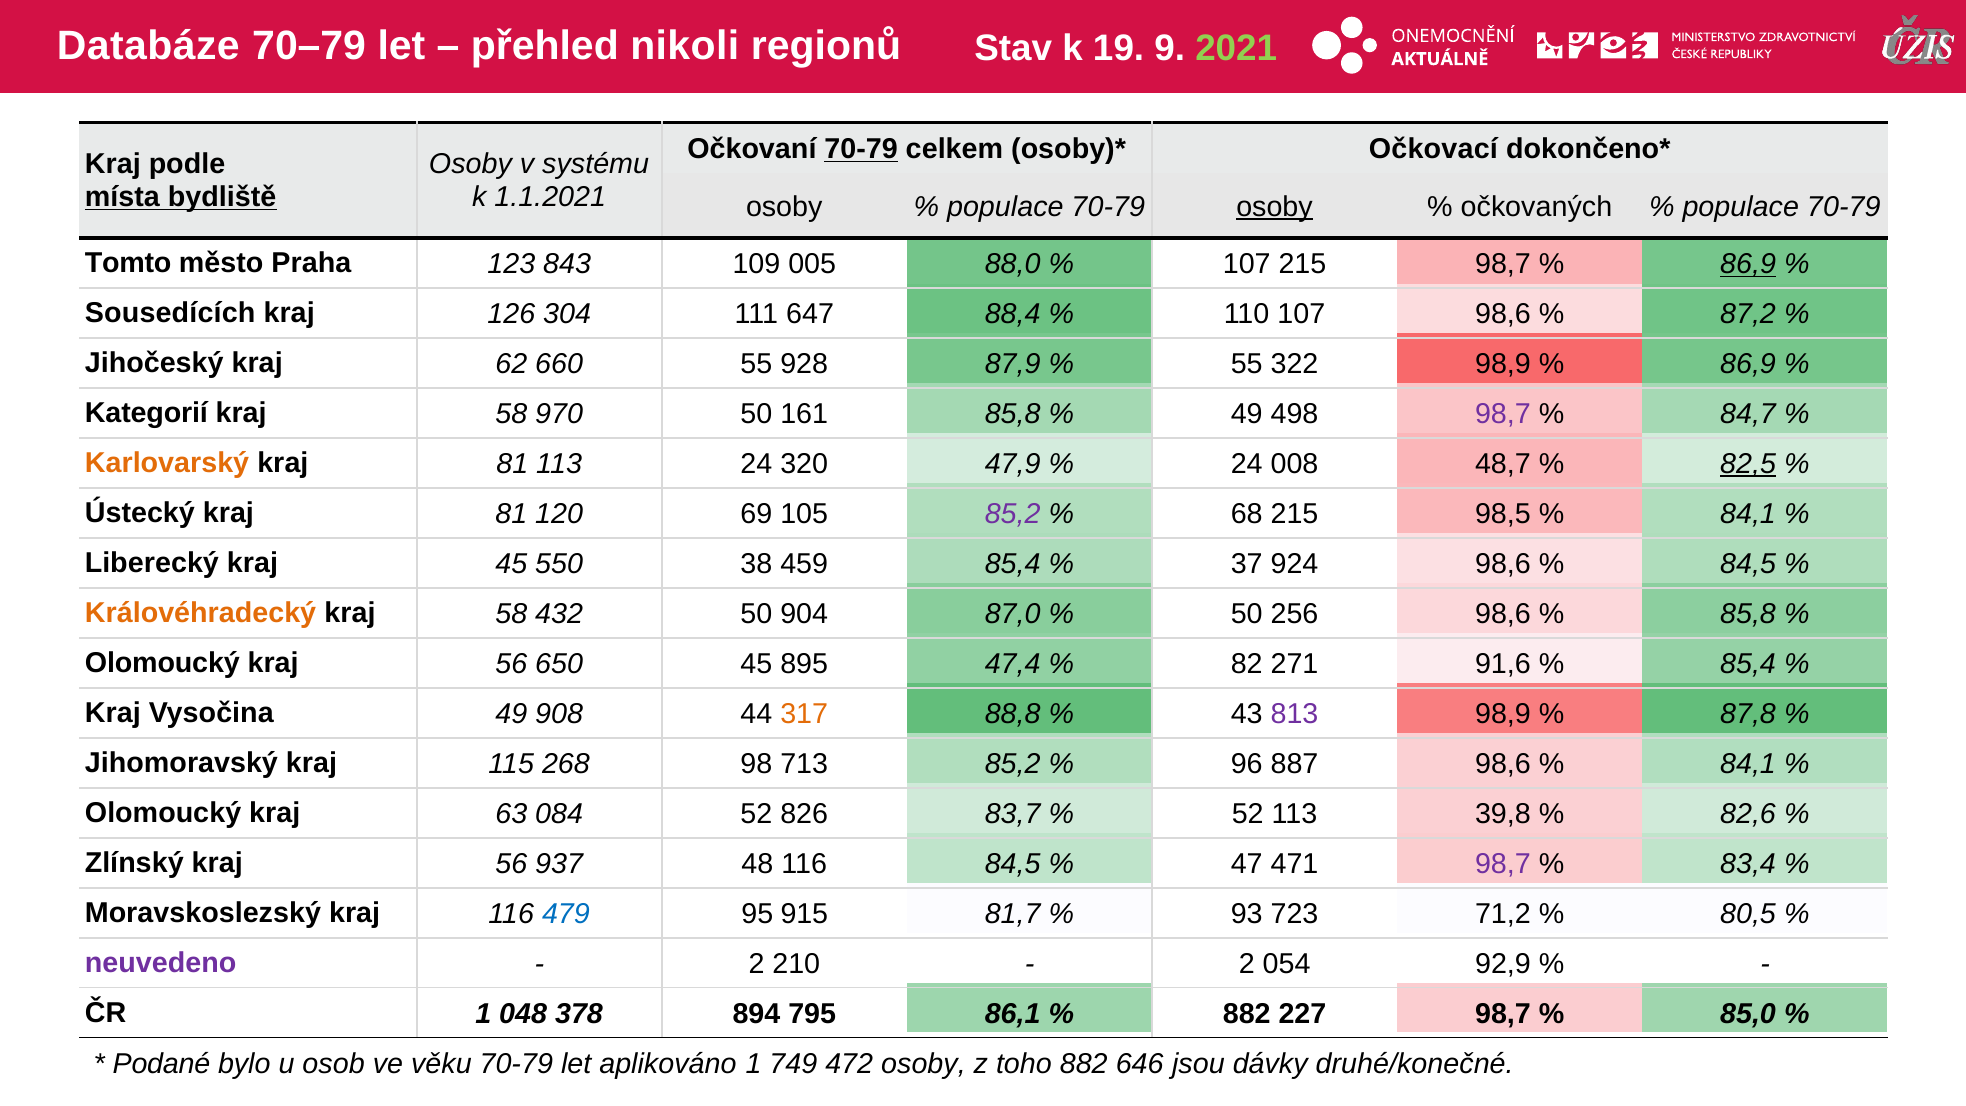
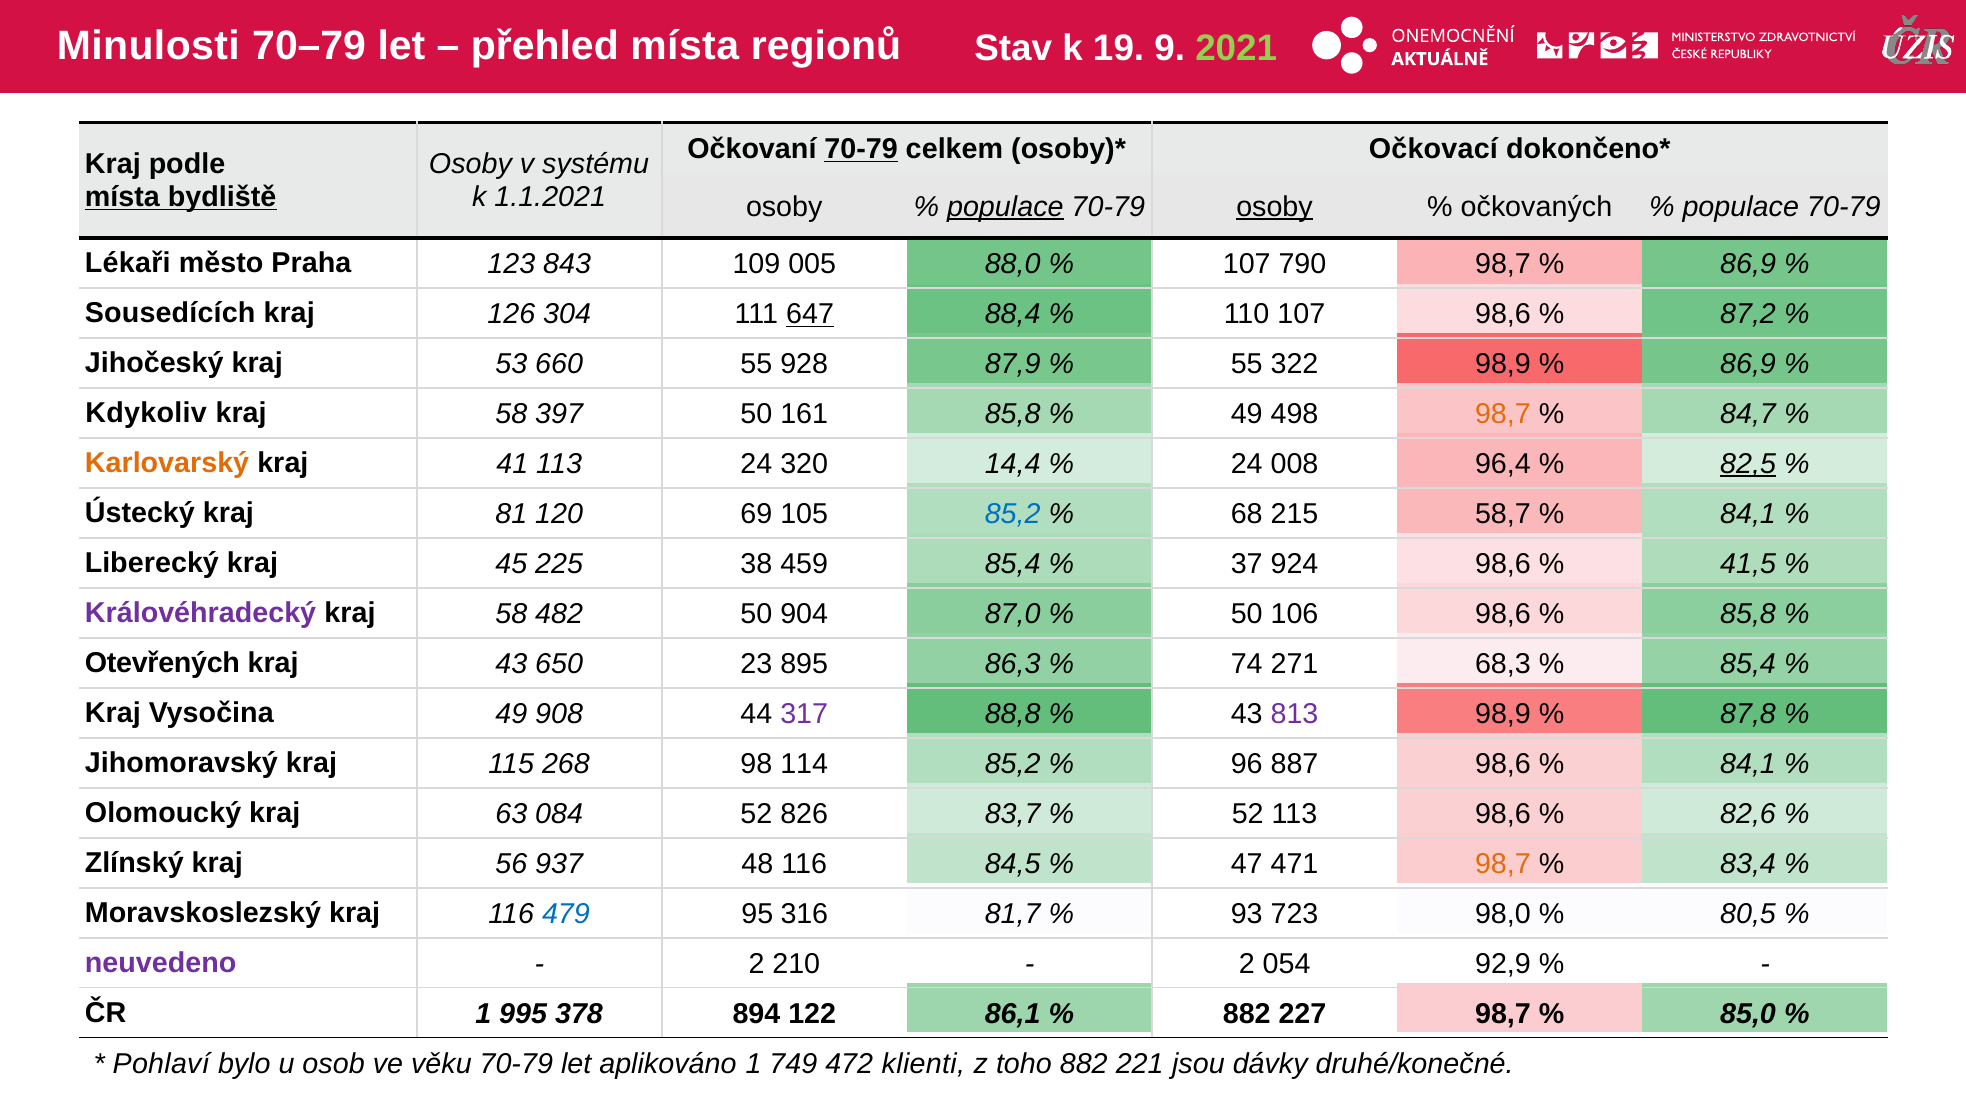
Databáze: Databáze -> Minulosti
přehled nikoli: nikoli -> místa
populace at (1005, 207) underline: none -> present
Tomto: Tomto -> Lékaři
107 215: 215 -> 790
86,9 at (1748, 264) underline: present -> none
647 underline: none -> present
62: 62 -> 53
Kategorií: Kategorií -> Kdykoliv
970: 970 -> 397
98,7 at (1503, 414) colour: purple -> orange
81 at (512, 464): 81 -> 41
47,9: 47,9 -> 14,4
48,7: 48,7 -> 96,4
85,2 at (1013, 514) colour: purple -> blue
98,5: 98,5 -> 58,7
550: 550 -> 225
84,5 at (1748, 564): 84,5 -> 41,5
Královéhradecký colour: orange -> purple
432: 432 -> 482
256: 256 -> 106
Olomoucký at (162, 663): Olomoucký -> Otevřených
56 at (511, 664): 56 -> 43
650 45: 45 -> 23
47,4: 47,4 -> 86,3
82: 82 -> 74
91,6: 91,6 -> 68,3
317 colour: orange -> purple
713: 713 -> 114
113 39,8: 39,8 -> 98,6
98,7 at (1503, 864) colour: purple -> orange
915: 915 -> 316
71,2: 71,2 -> 98,0
048: 048 -> 995
795: 795 -> 122
Podané: Podané -> Pohlaví
472 osoby: osoby -> klienti
646: 646 -> 221
